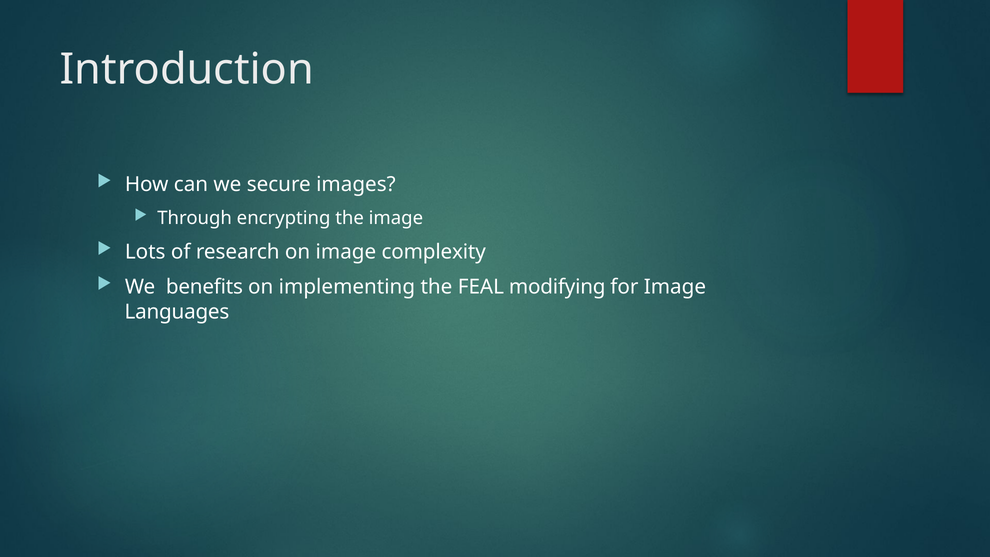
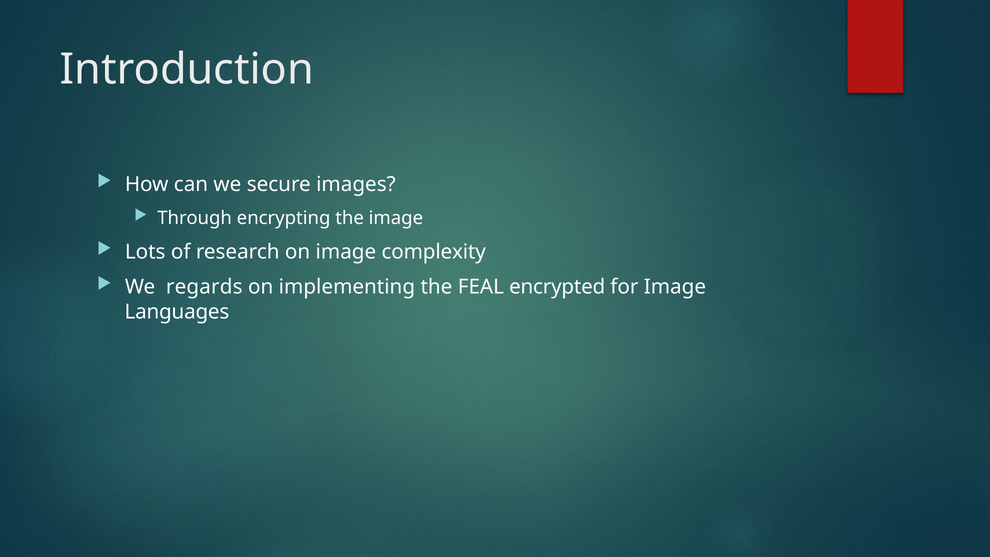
benefits: benefits -> regards
modifying: modifying -> encrypted
